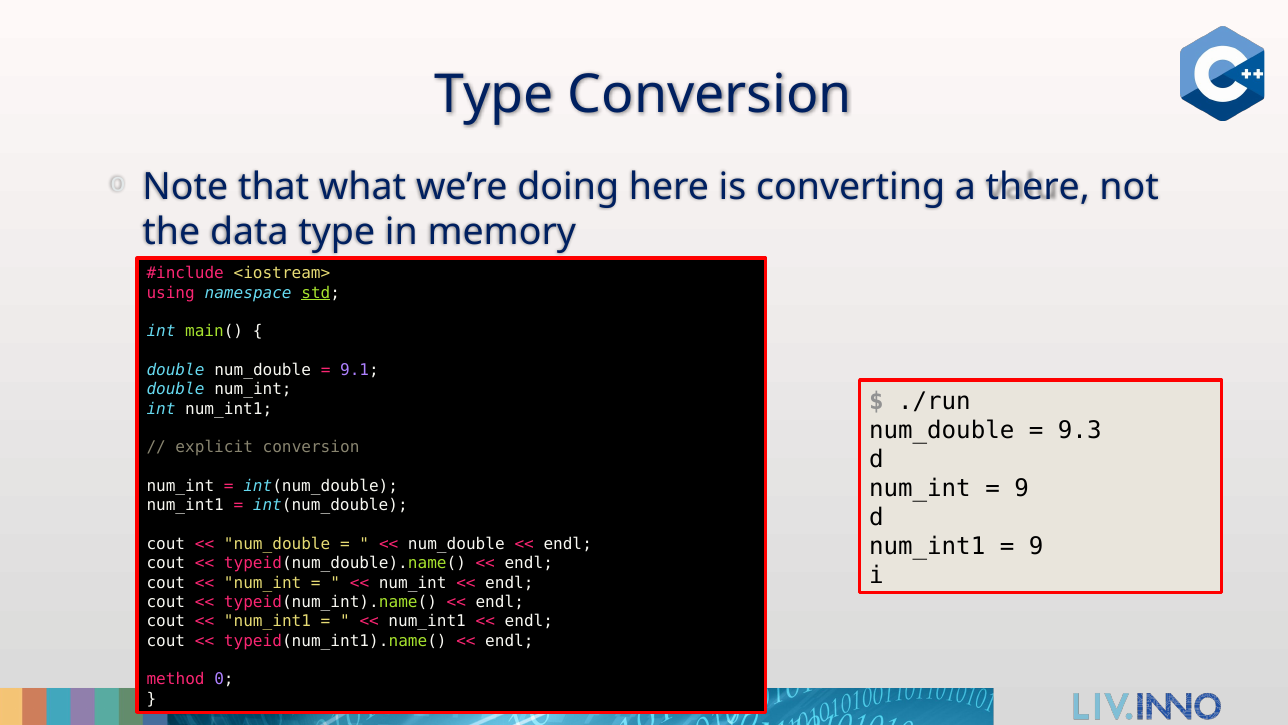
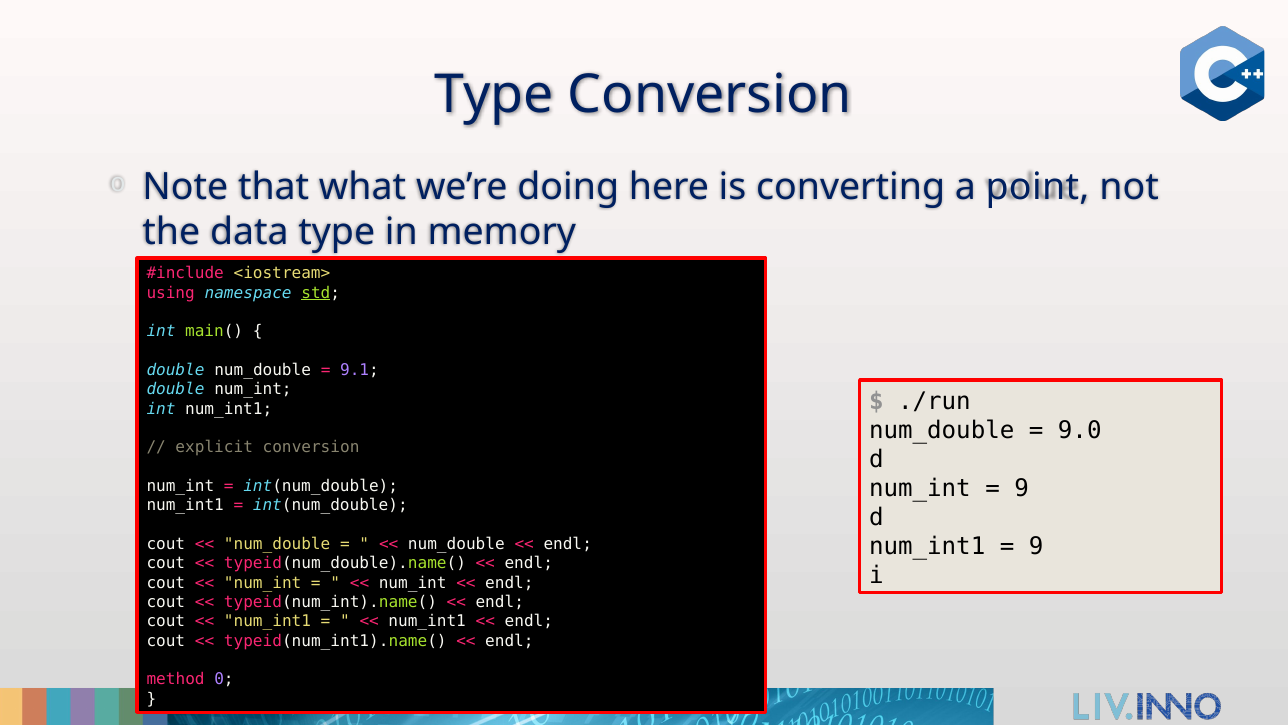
there: there -> point
9.3: 9.3 -> 9.0
